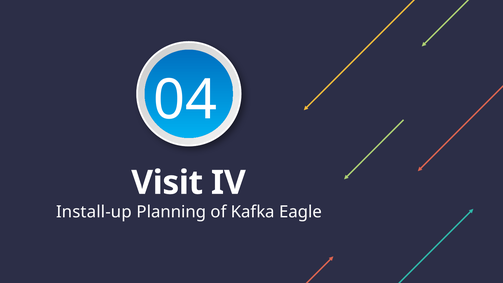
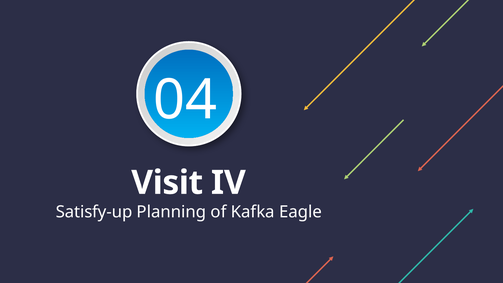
Install-up: Install-up -> Satisfy-up
